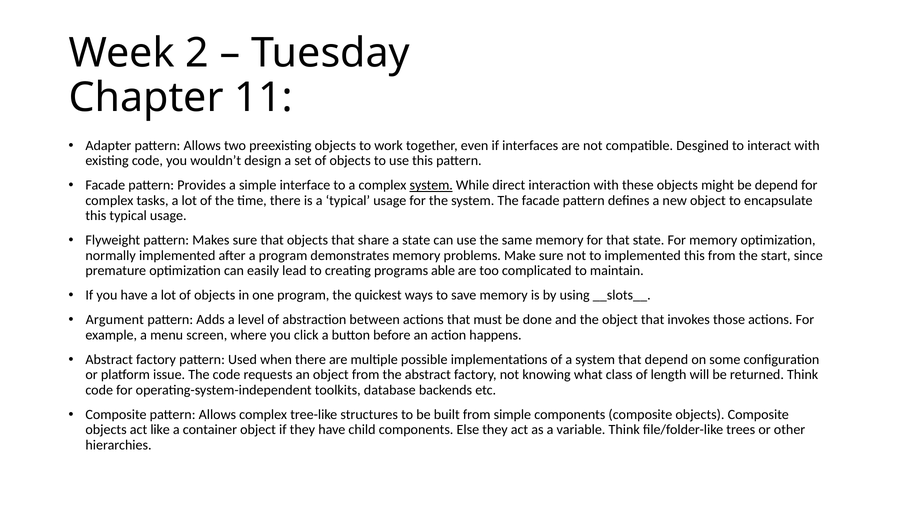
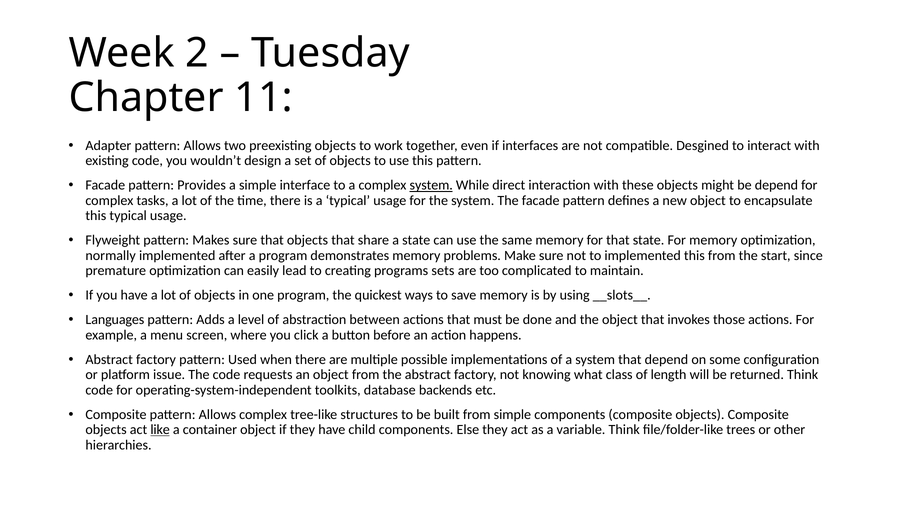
able: able -> sets
Argument: Argument -> Languages
like underline: none -> present
